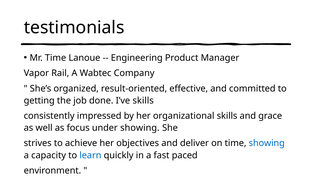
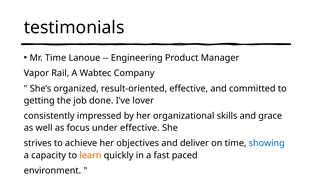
I’ve skills: skills -> lover
under showing: showing -> effective
learn colour: blue -> orange
